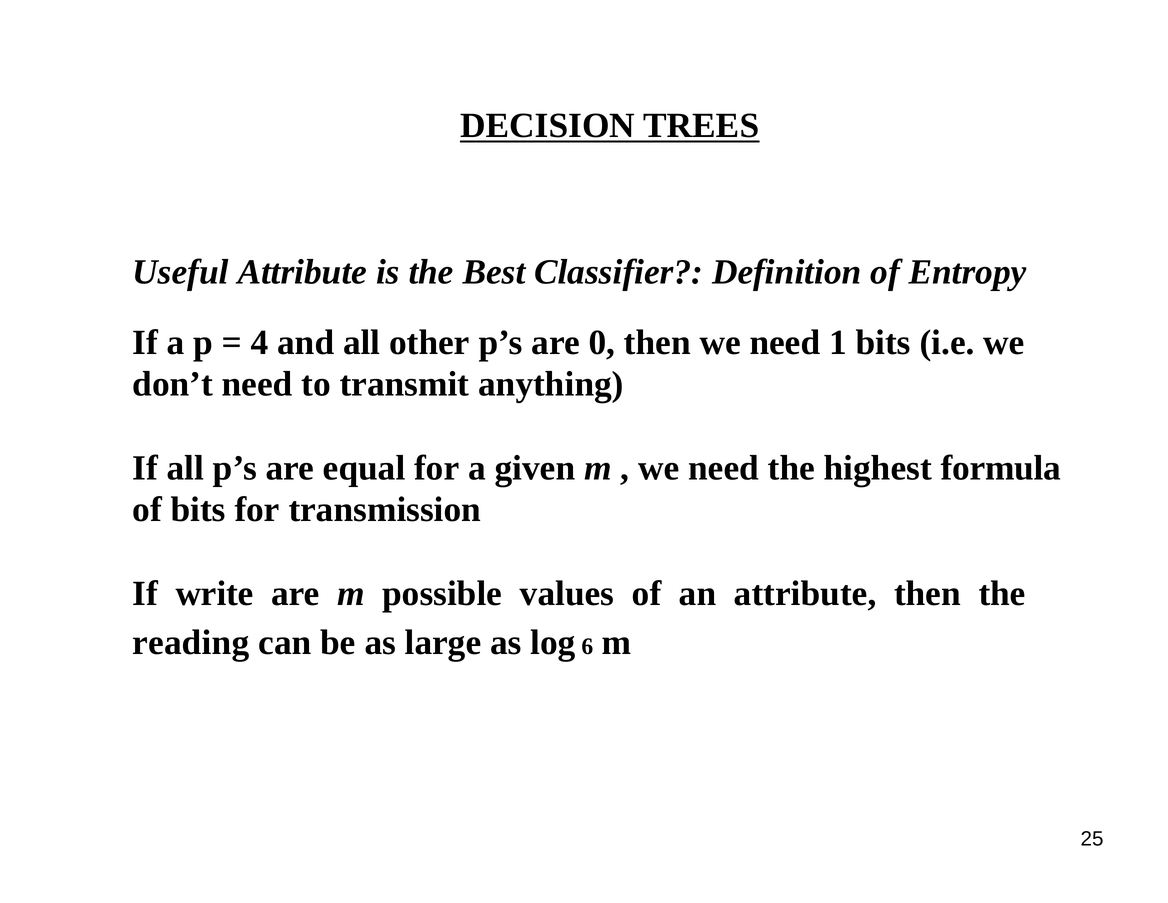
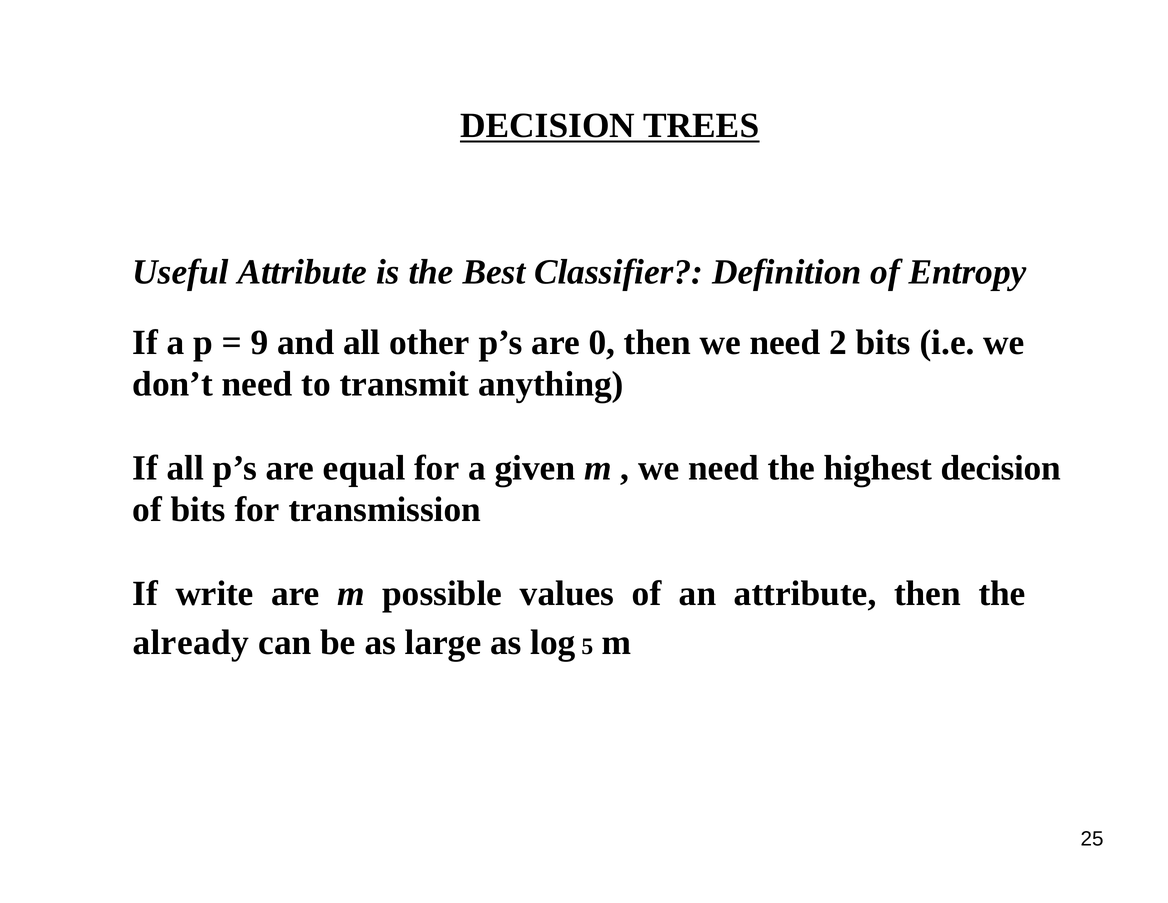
4: 4 -> 9
1: 1 -> 2
highest formula: formula -> decision
reading: reading -> already
6: 6 -> 5
